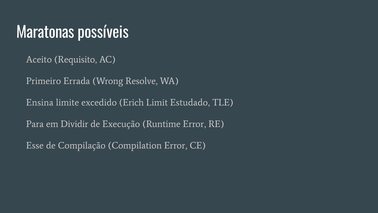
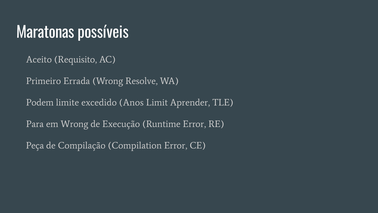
Ensina: Ensina -> Podem
Erich: Erich -> Anos
Estudado: Estudado -> Aprender
em Dividir: Dividir -> Wrong
Esse: Esse -> Peça
